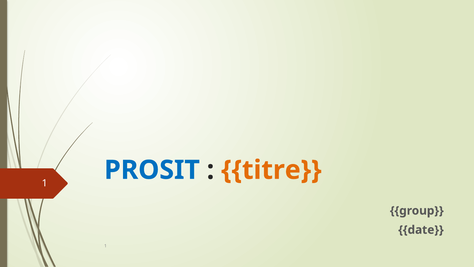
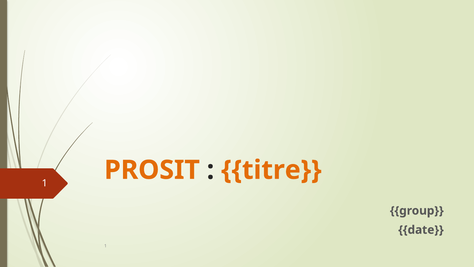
PROSIT colour: blue -> orange
